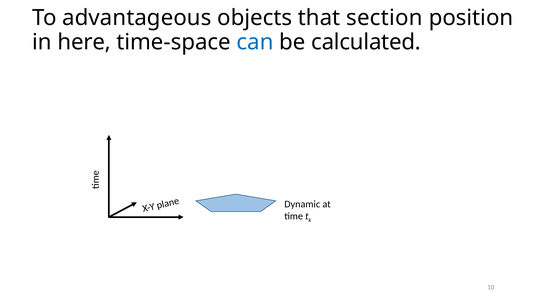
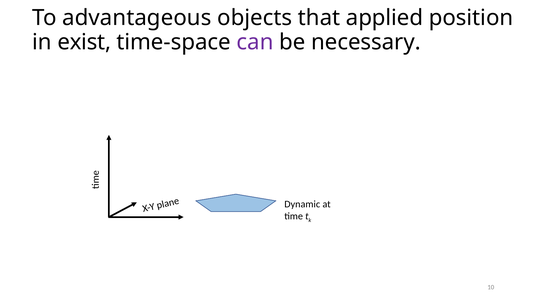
section: section -> applied
here: here -> exist
can colour: blue -> purple
calculated: calculated -> necessary
